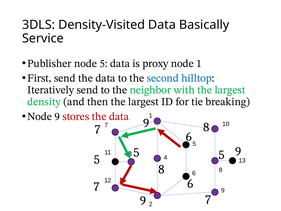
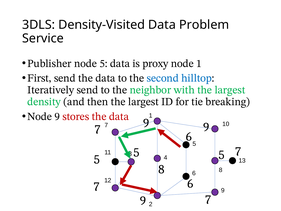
Basically: Basically -> Problem
8 at (206, 127): 8 -> 9
9 at (238, 151): 9 -> 7
